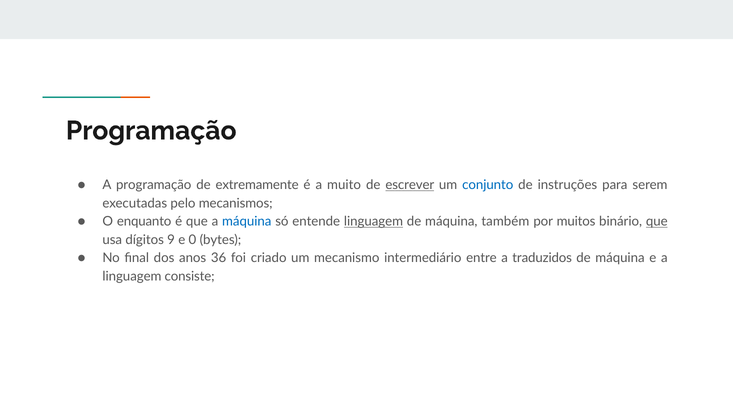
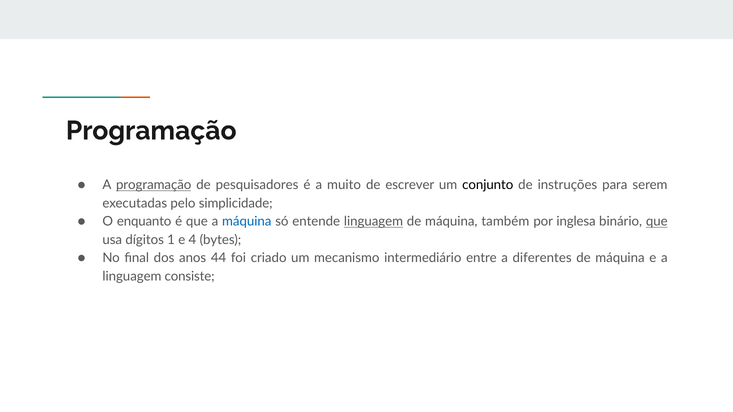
programação at (154, 185) underline: none -> present
extremamente: extremamente -> pesquisadores
escrever underline: present -> none
conjunto colour: blue -> black
mecanismos: mecanismos -> simplicidade
muitos: muitos -> inglesa
9: 9 -> 1
0: 0 -> 4
36: 36 -> 44
traduzidos: traduzidos -> diferentes
